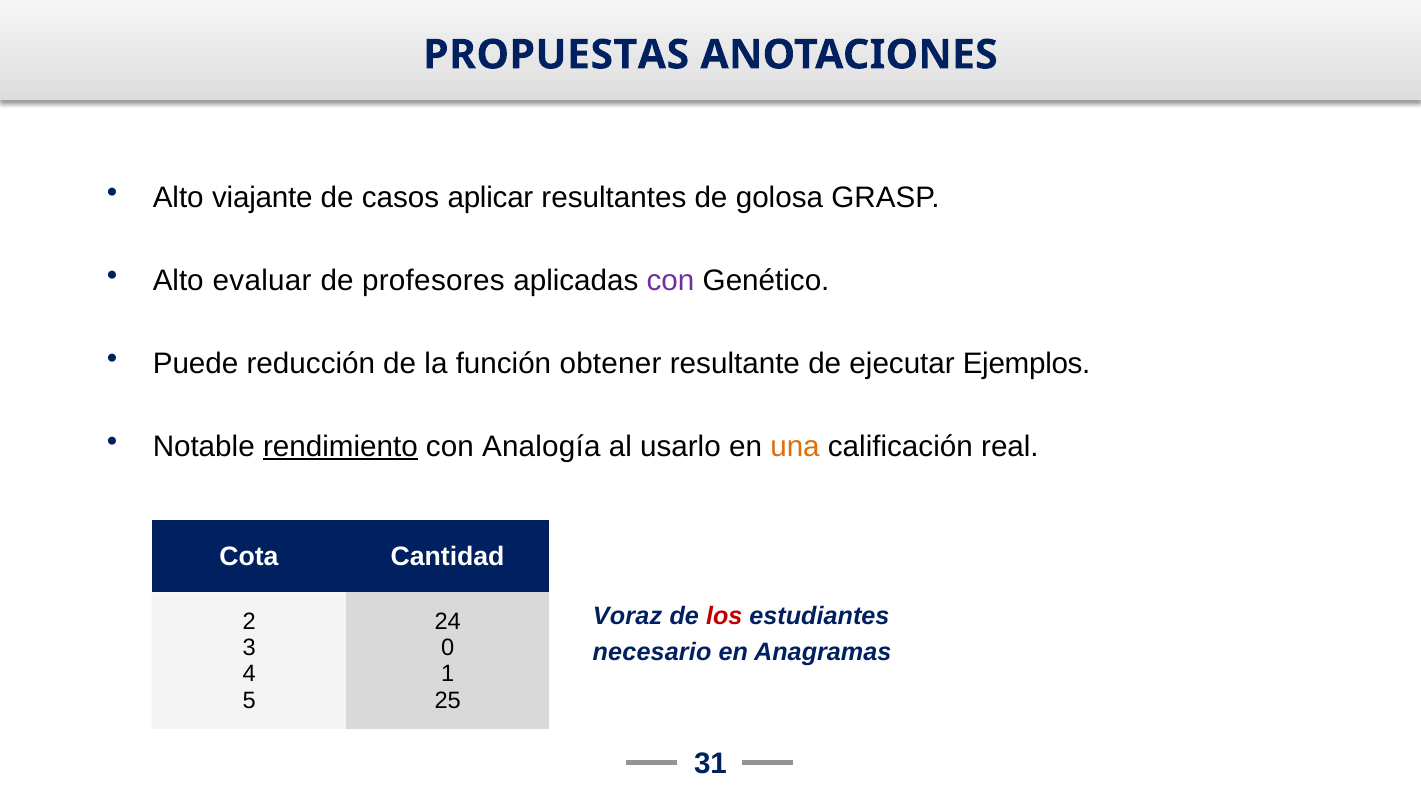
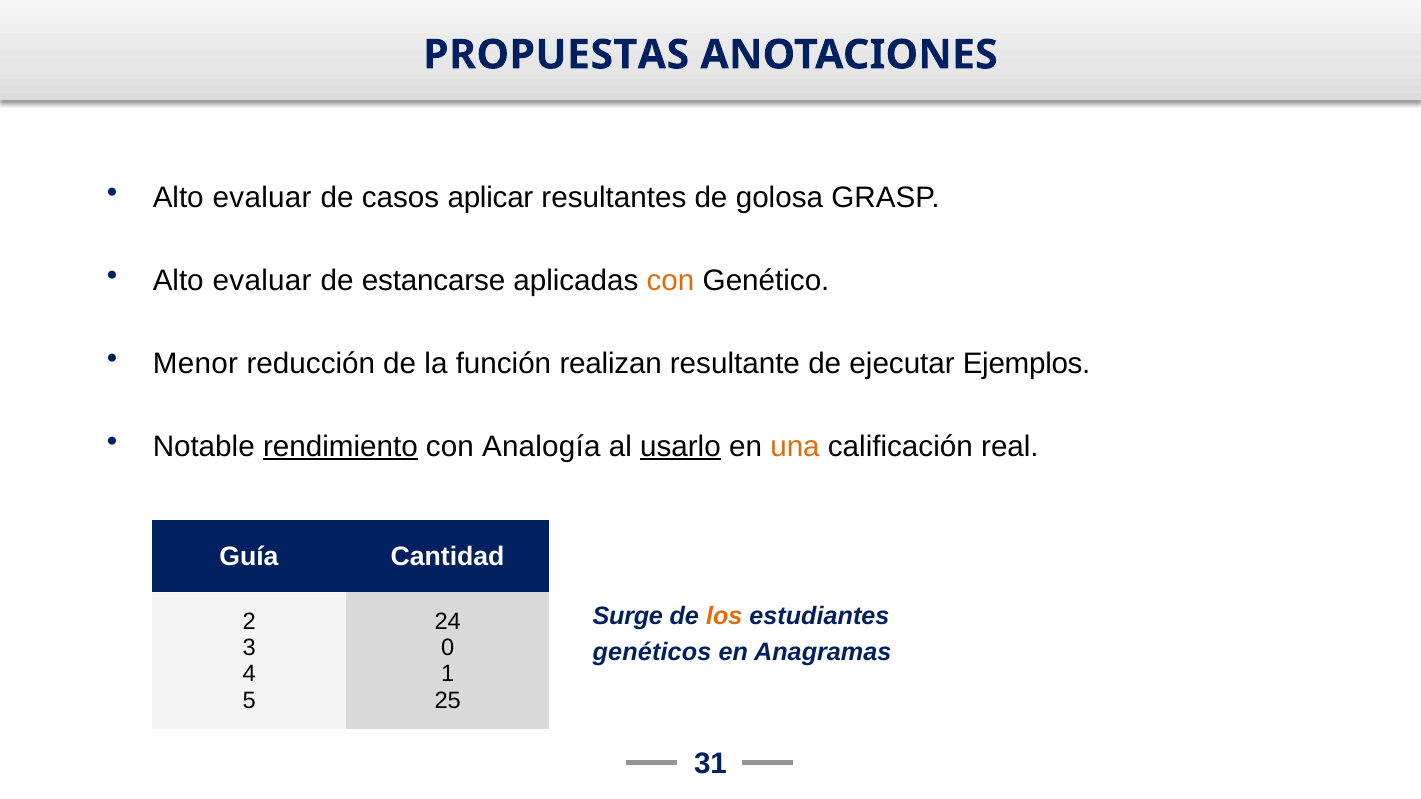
viajante at (262, 197): viajante -> evaluar
profesores: profesores -> estancarse
con at (671, 280) colour: purple -> orange
Puede: Puede -> Menor
obtener: obtener -> realizan
usarlo underline: none -> present
Cota: Cota -> Guía
Voraz: Voraz -> Surge
los colour: red -> orange
necesario: necesario -> genéticos
